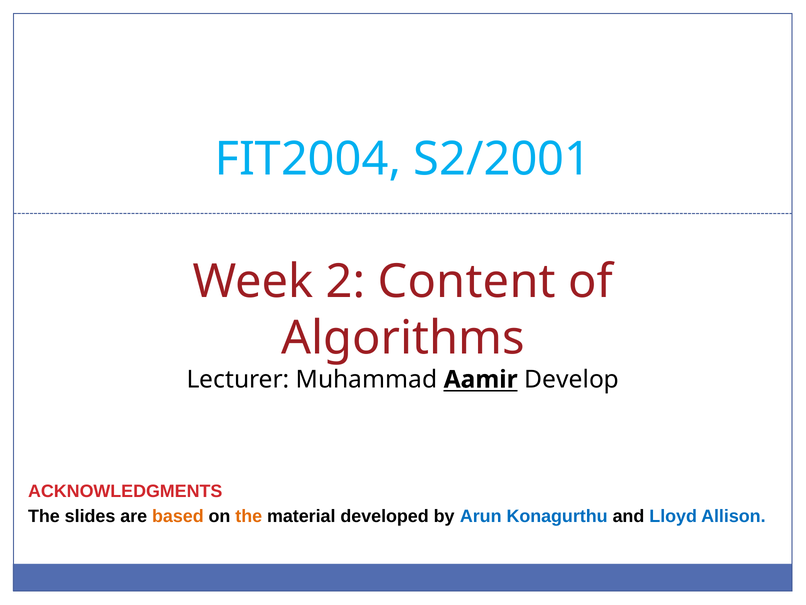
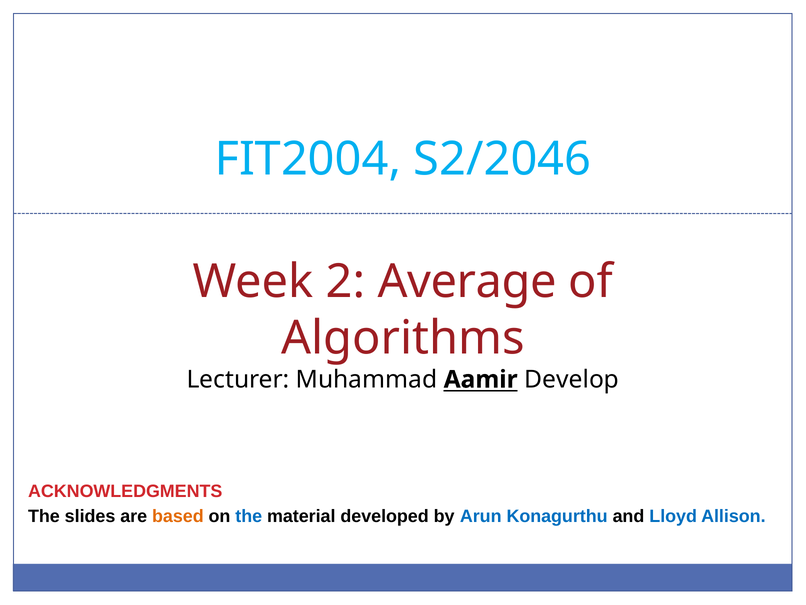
S2/2001: S2/2001 -> S2/2046
Content: Content -> Average
the at (249, 516) colour: orange -> blue
